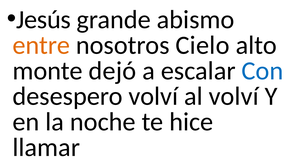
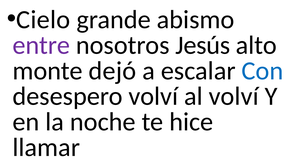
Jesús: Jesús -> Cielo
entre colour: orange -> purple
Cielo: Cielo -> Jesús
